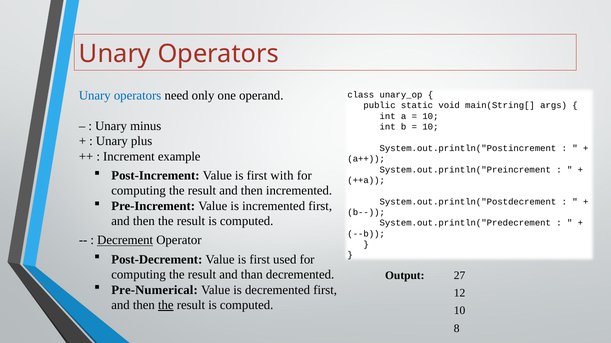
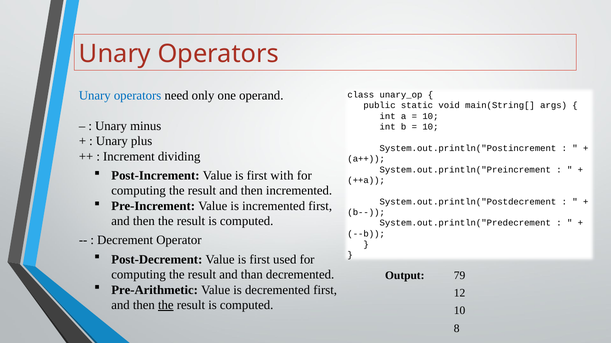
example: example -> dividing
Decrement underline: present -> none
27: 27 -> 79
Pre-Numerical: Pre-Numerical -> Pre-Arithmetic
